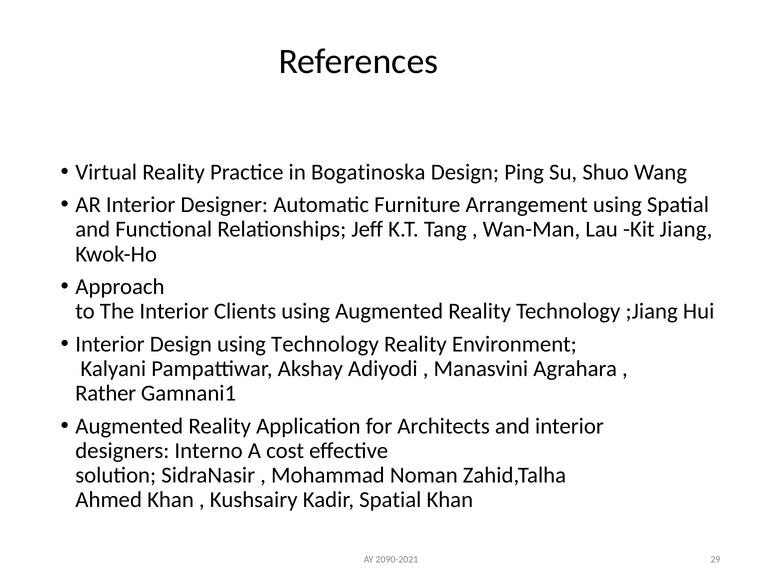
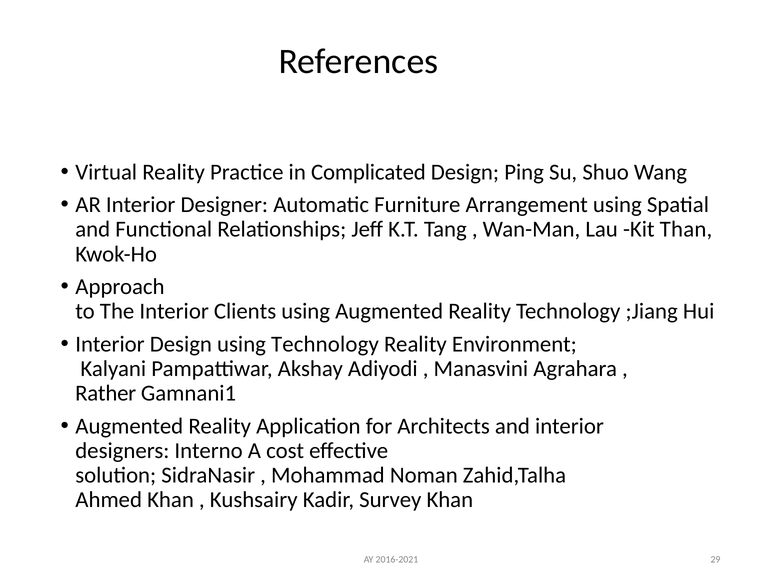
Bogatinoska: Bogatinoska -> Complicated
Jiang: Jiang -> Than
Kadir Spatial: Spatial -> Survey
2090-2021: 2090-2021 -> 2016-2021
